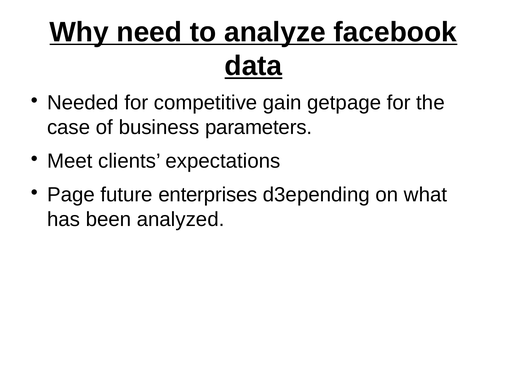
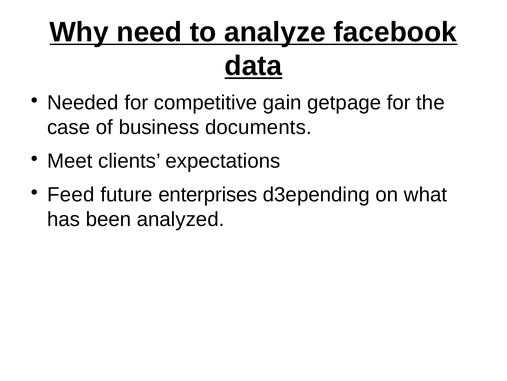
parameters: parameters -> documents
Page: Page -> Feed
